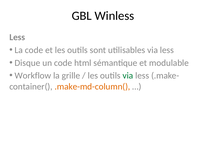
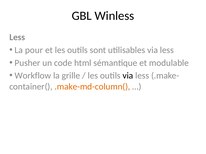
La code: code -> pour
Disque: Disque -> Pusher
via at (128, 76) colour: green -> black
